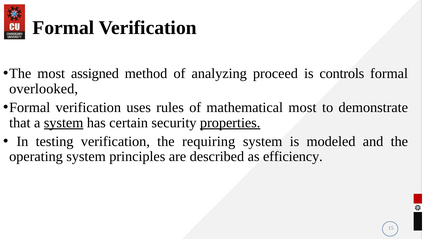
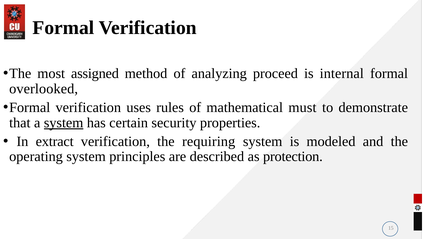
controls: controls -> internal
mathematical most: most -> must
properties underline: present -> none
testing: testing -> extract
efficiency: efficiency -> protection
